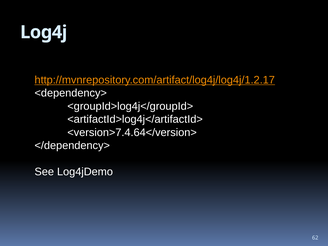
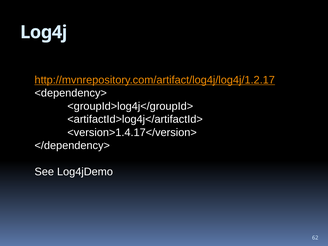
<version>7.4.64</version>: <version>7.4.64</version> -> <version>1.4.17</version>
